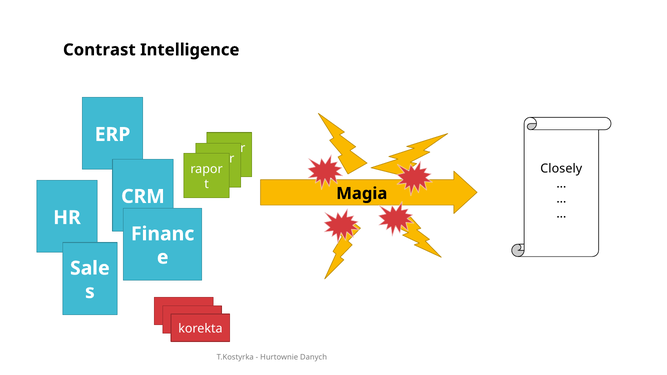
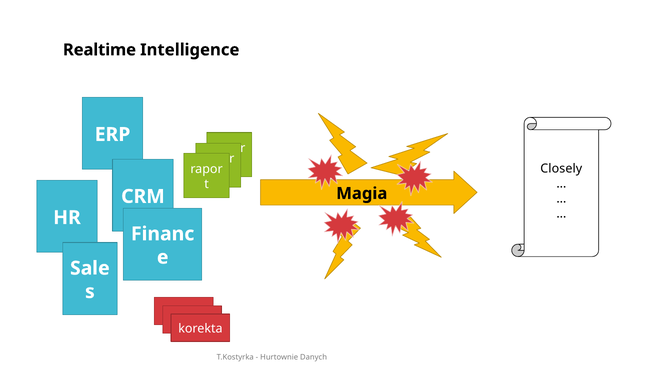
Contrast: Contrast -> Realtime
